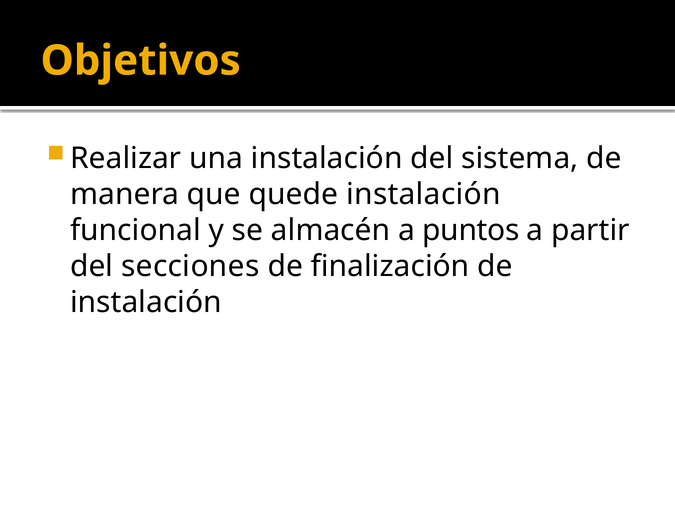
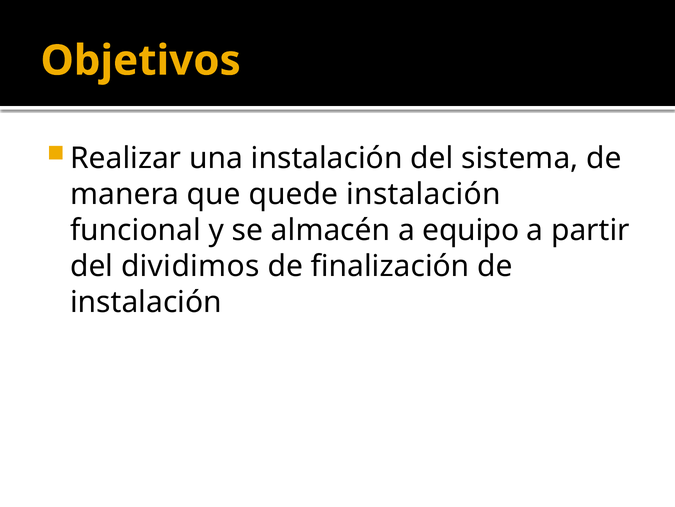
puntos: puntos -> equipo
secciones: secciones -> dividimos
